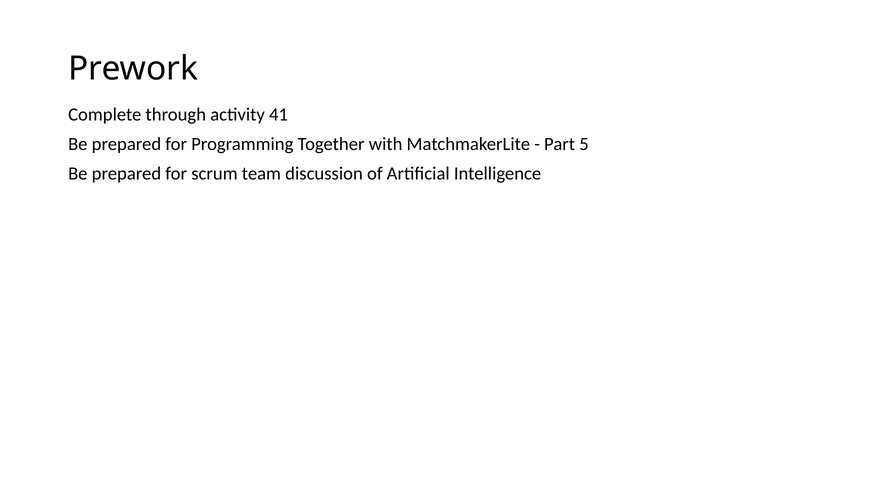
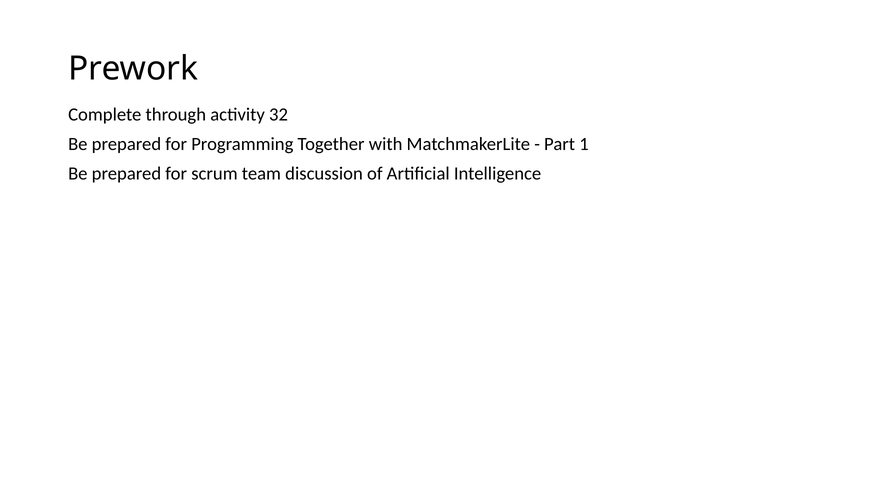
41: 41 -> 32
5: 5 -> 1
